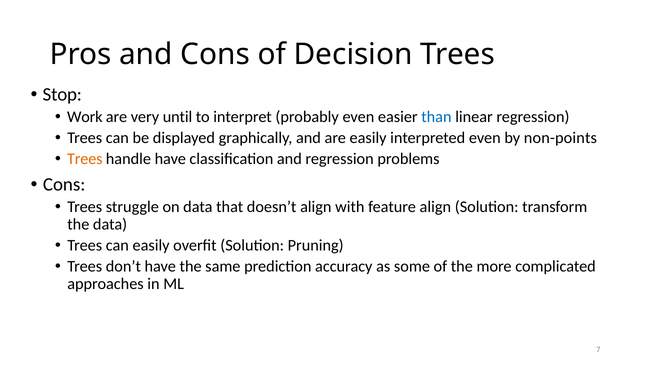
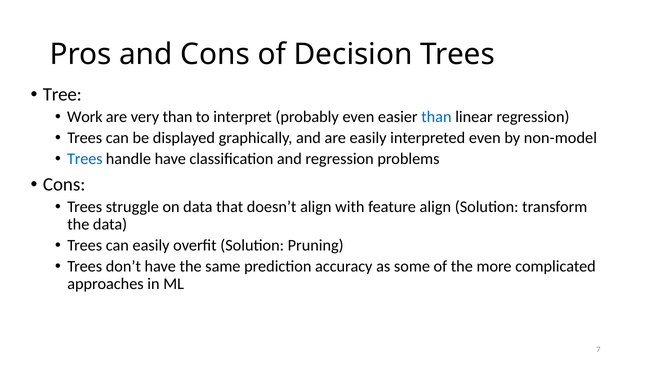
Stop: Stop -> Tree
very until: until -> than
non-points: non-points -> non-model
Trees at (85, 159) colour: orange -> blue
